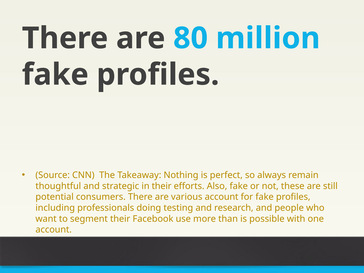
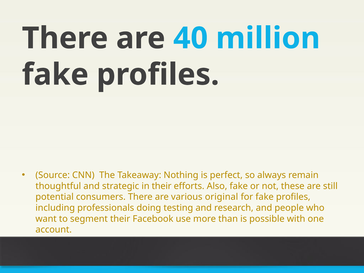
80: 80 -> 40
various account: account -> original
